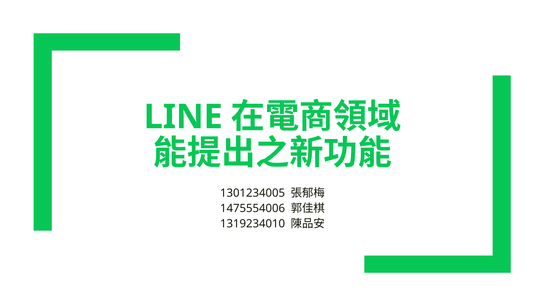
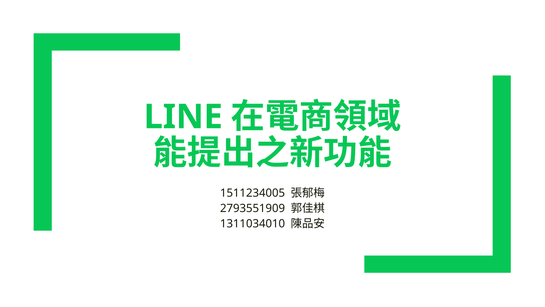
1301234005: 1301234005 -> 1511234005
1475554006: 1475554006 -> 2793551909
1319234010: 1319234010 -> 1311034010
